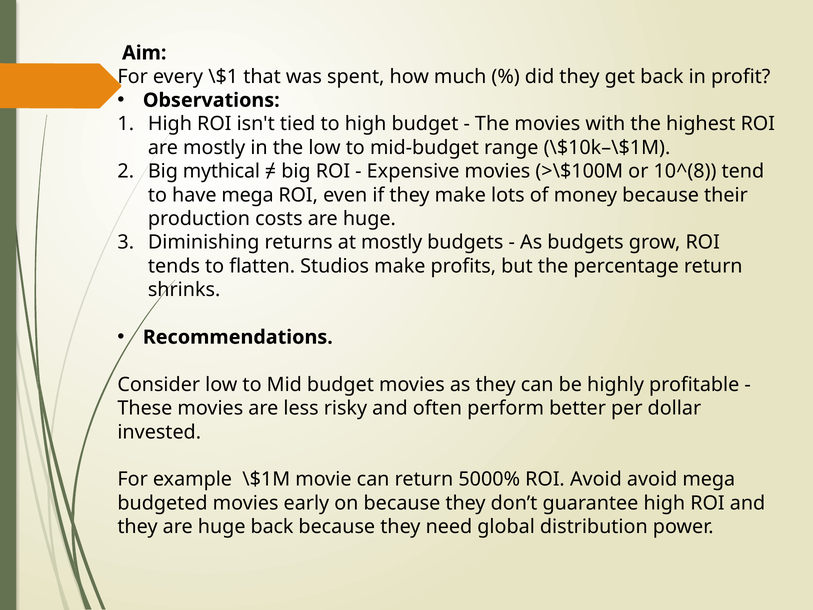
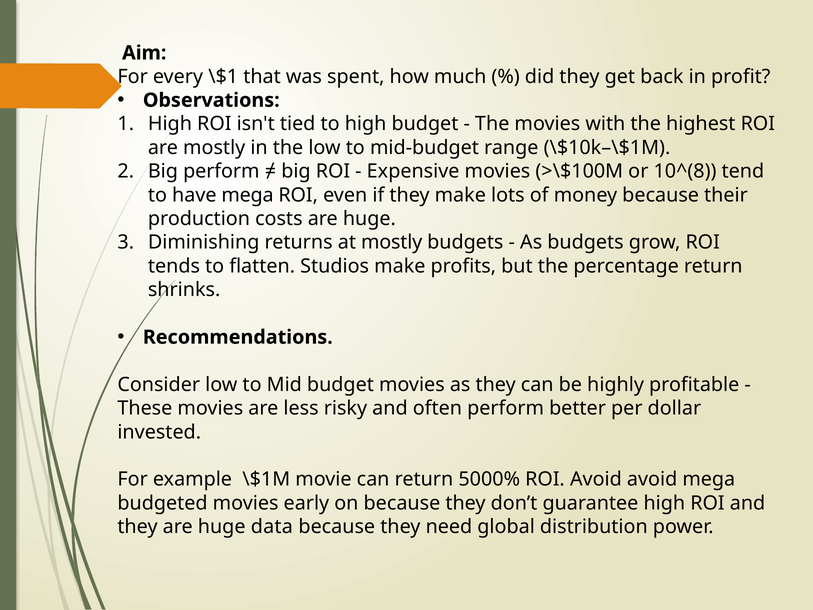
Big mythical: mythical -> perform
huge back: back -> data
